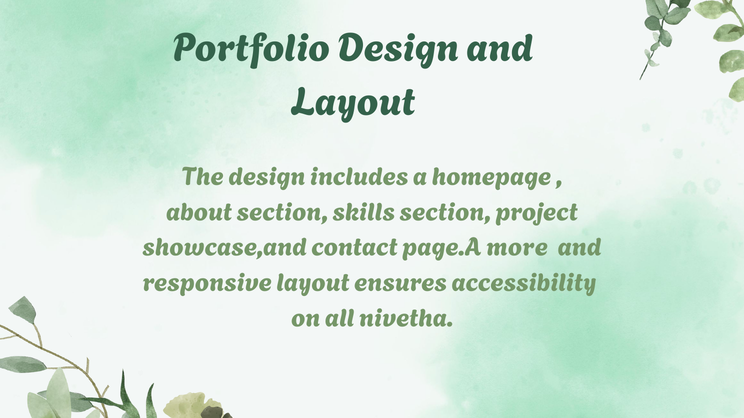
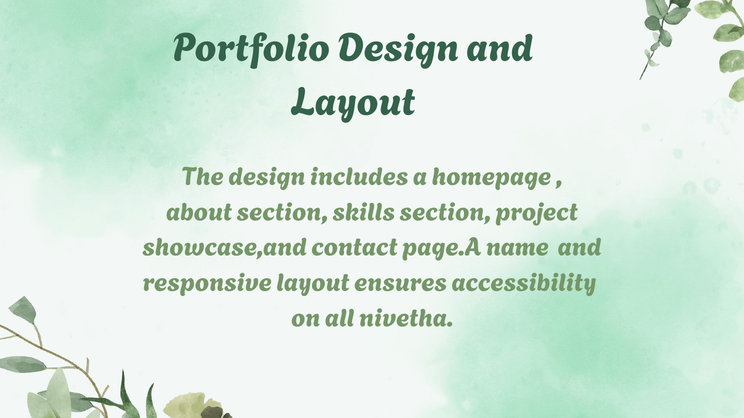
more: more -> name
